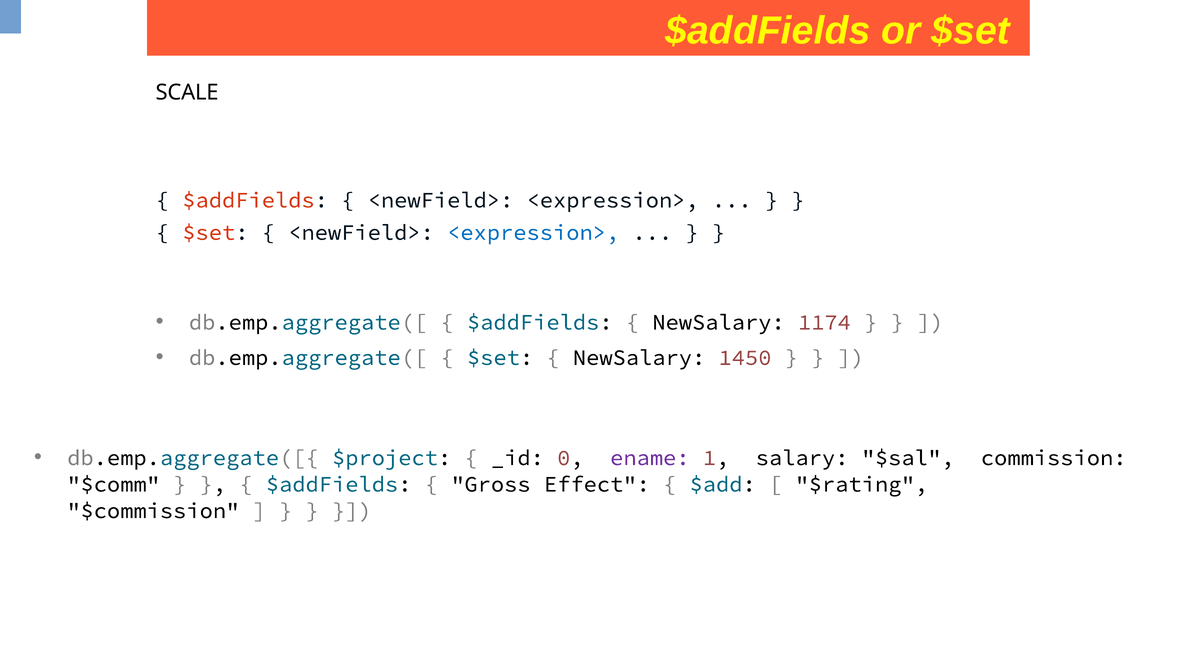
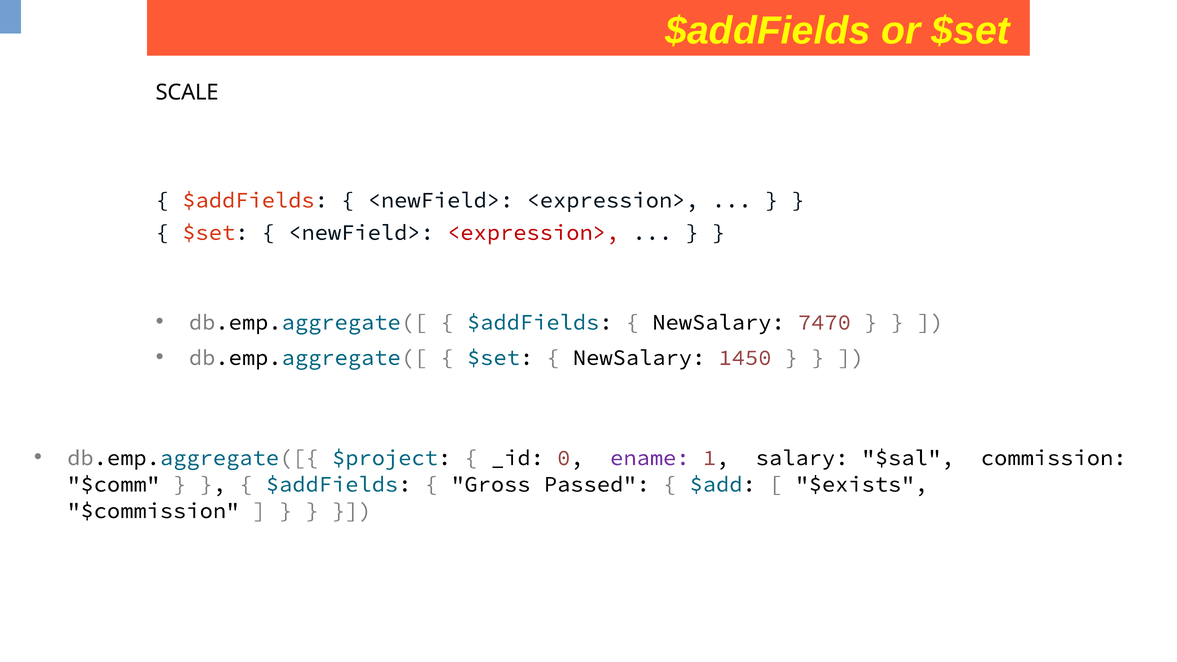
<expression> at (533, 233) colour: blue -> red
1174: 1174 -> 7470
Effect: Effect -> Passed
$rating: $rating -> $exists
